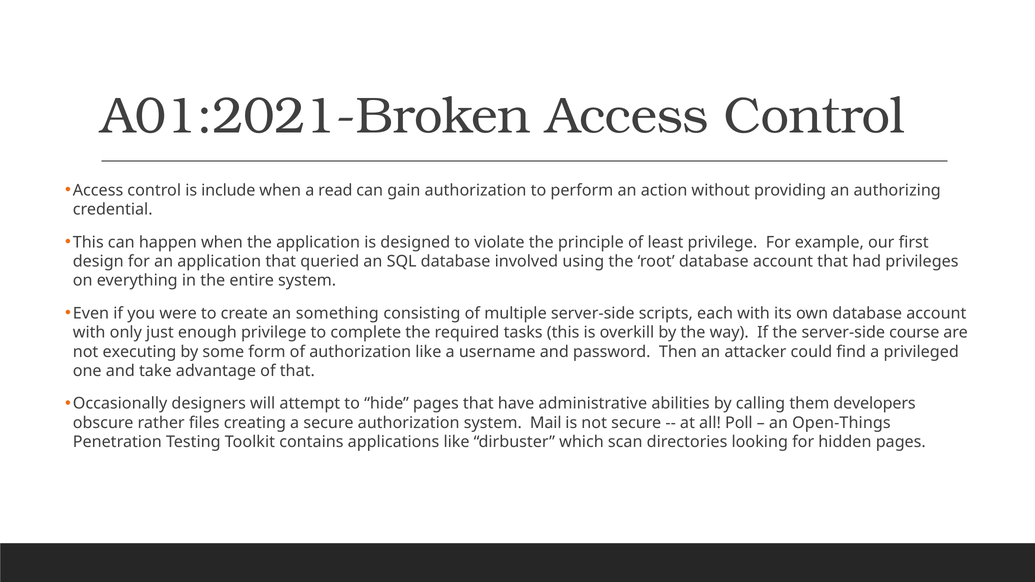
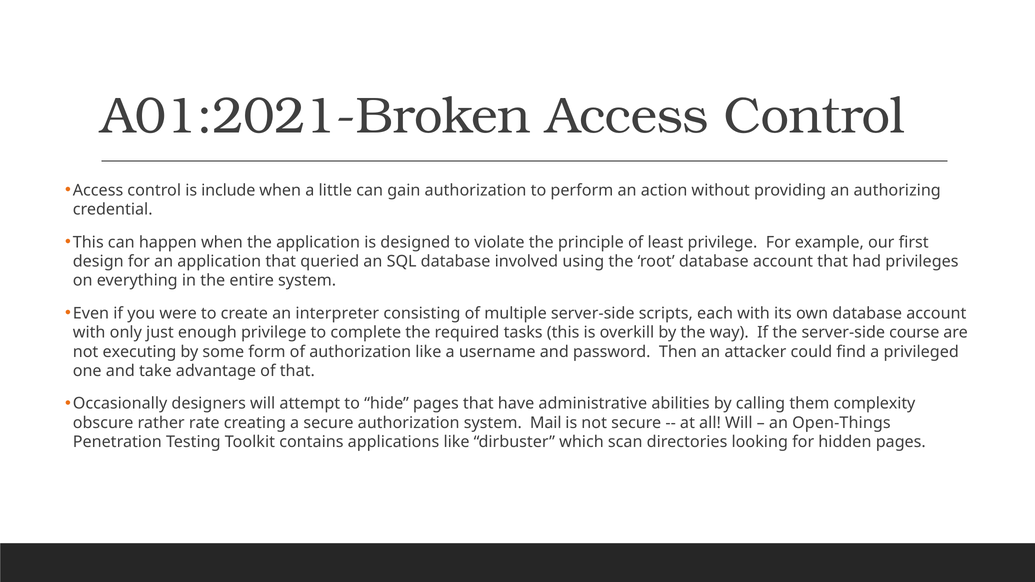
read: read -> little
something: something -> interpreter
developers: developers -> complexity
files: files -> rate
all Poll: Poll -> Will
